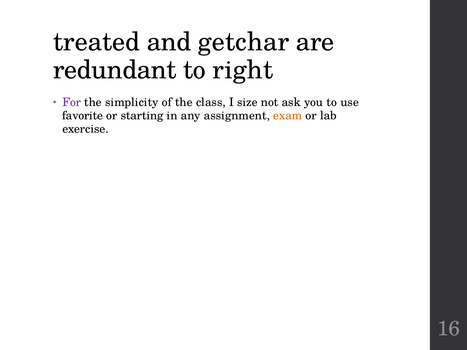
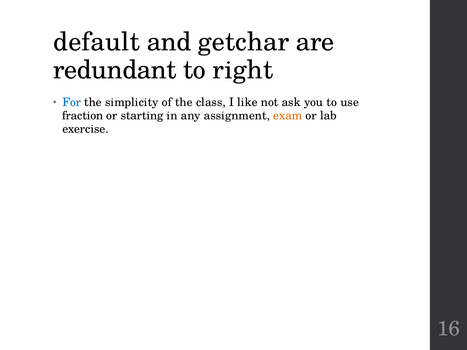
treated: treated -> default
For colour: purple -> blue
size: size -> like
favorite: favorite -> fraction
